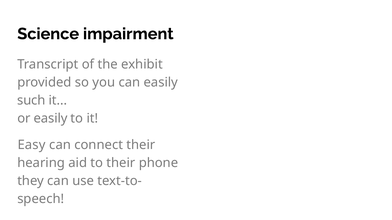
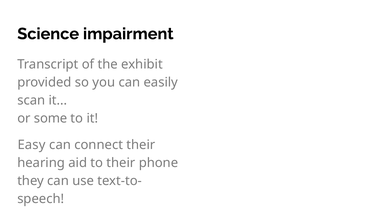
such: such -> scan
or easily: easily -> some
